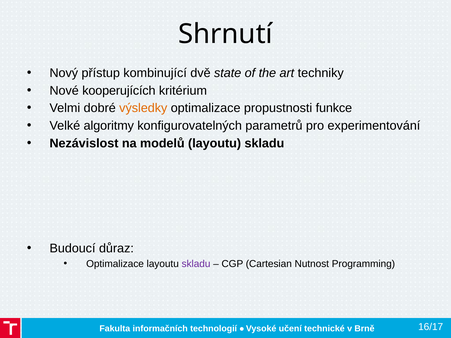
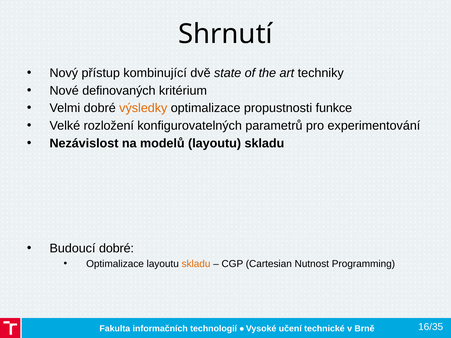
kooperujících: kooperujících -> definovaných
algoritmy: algoritmy -> rozložení
Budoucí důraz: důraz -> dobré
skladu at (196, 264) colour: purple -> orange
16/17: 16/17 -> 16/35
